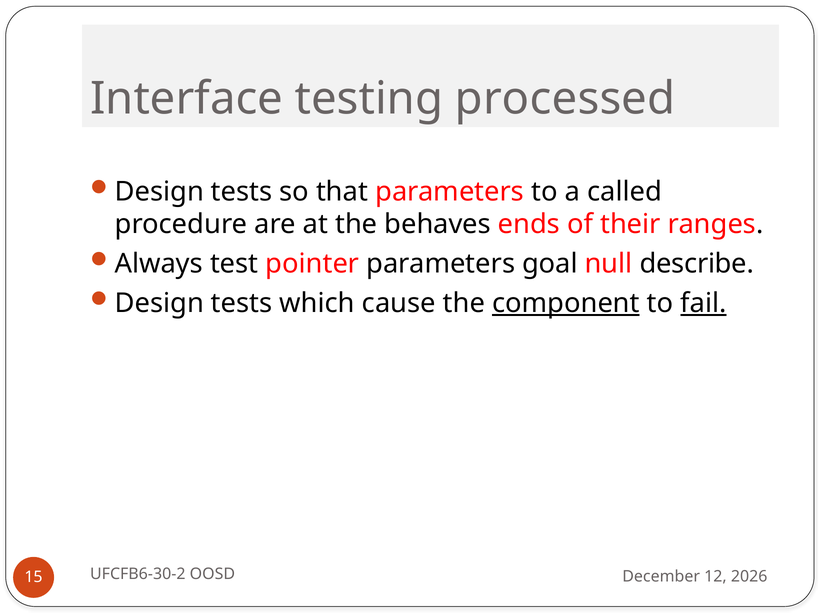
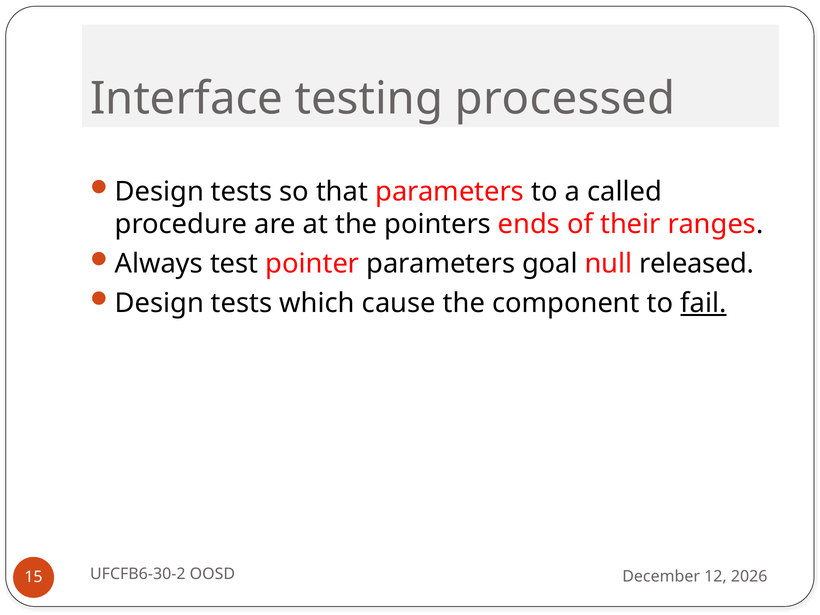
behaves: behaves -> pointers
describe: describe -> released
component underline: present -> none
